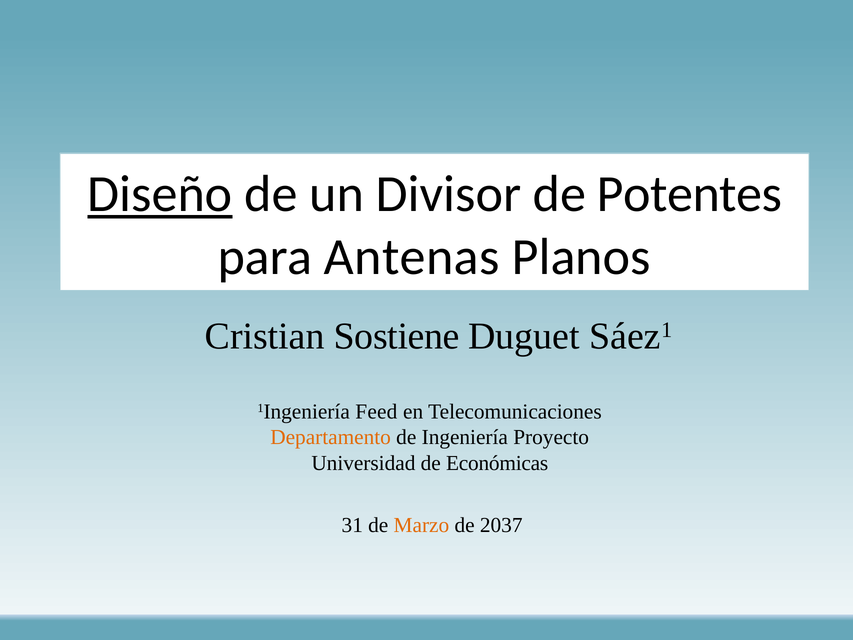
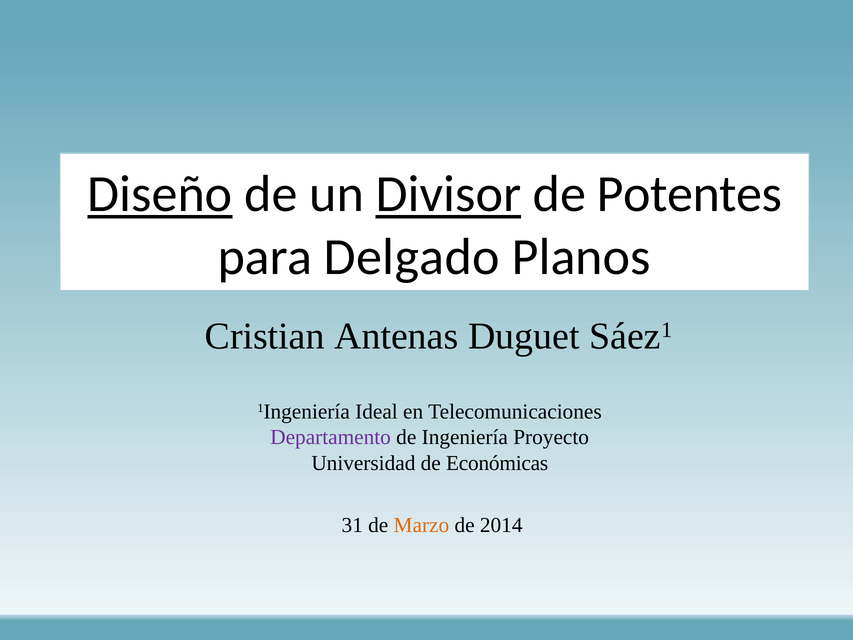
Divisor underline: none -> present
Antenas: Antenas -> Delgado
Sostiene: Sostiene -> Antenas
Feed: Feed -> Ideal
Departamento colour: orange -> purple
2037: 2037 -> 2014
